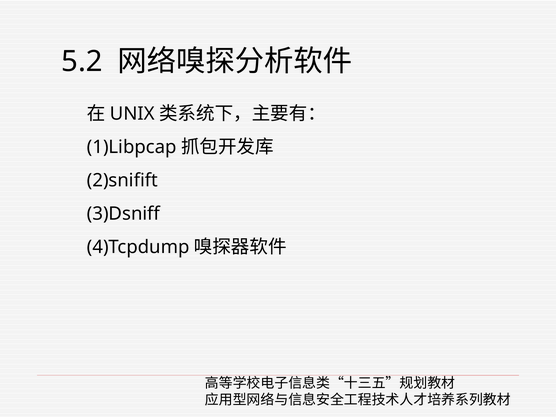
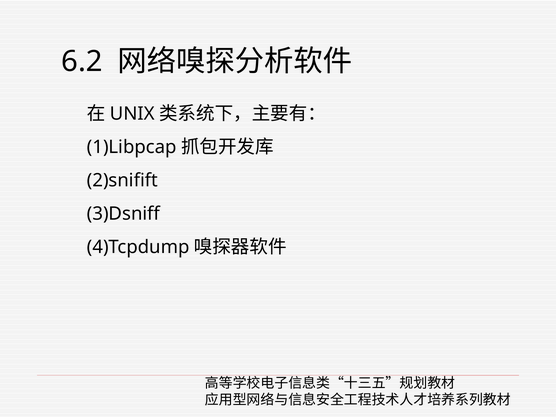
5.2: 5.2 -> 6.2
